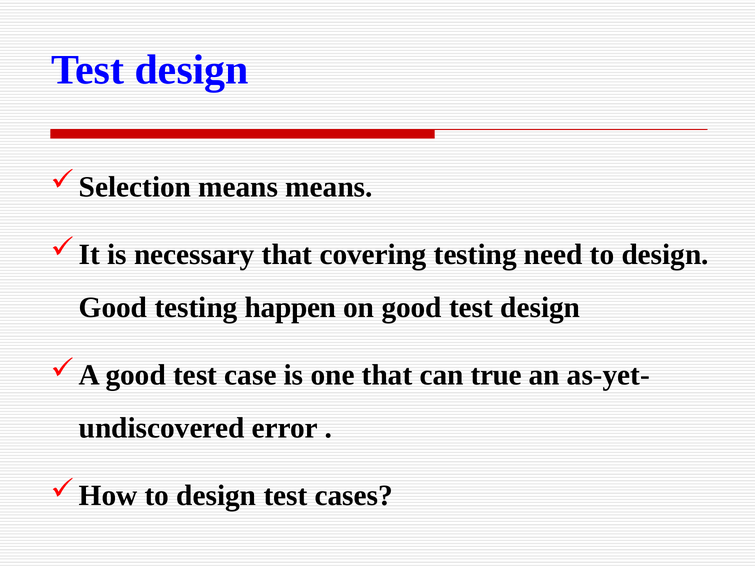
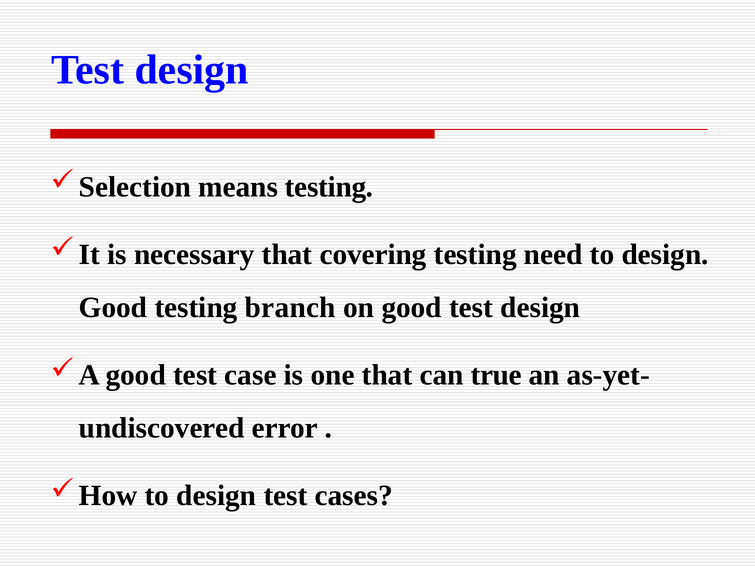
means means: means -> testing
happen: happen -> branch
